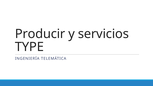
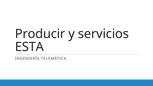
TYPE: TYPE -> ESTA
